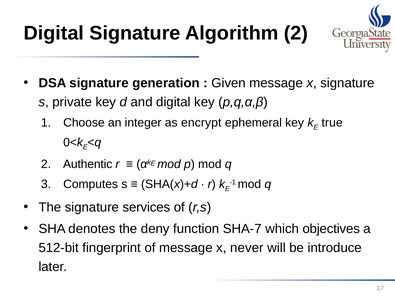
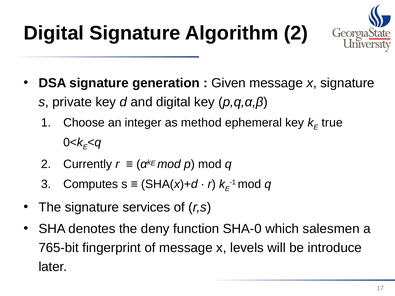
encrypt: encrypt -> method
Authentic: Authentic -> Currently
SHA-7: SHA-7 -> SHA-0
objectives: objectives -> salesmen
512-bit: 512-bit -> 765-bit
never: never -> levels
